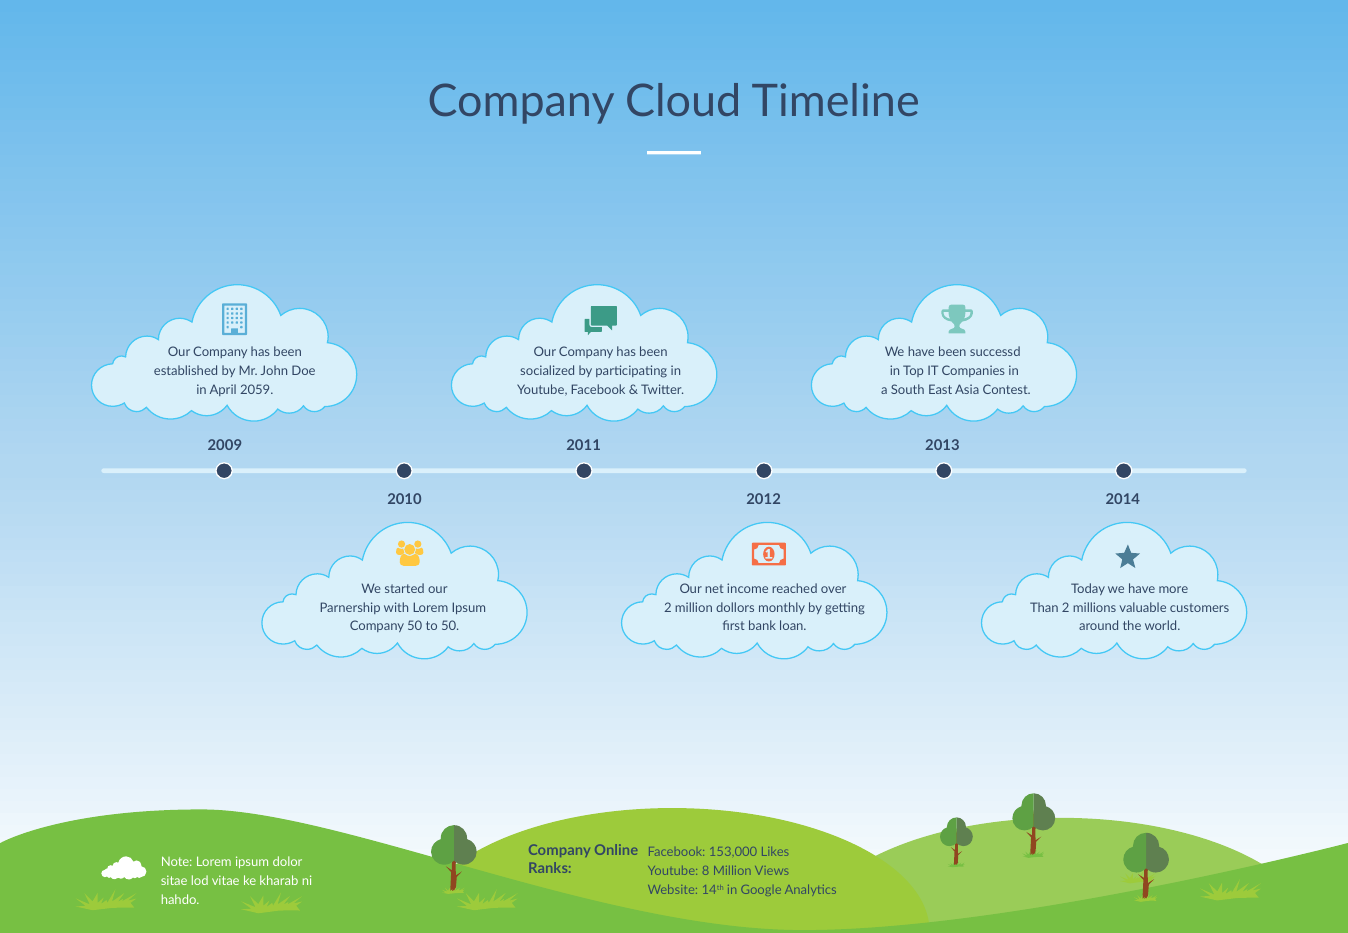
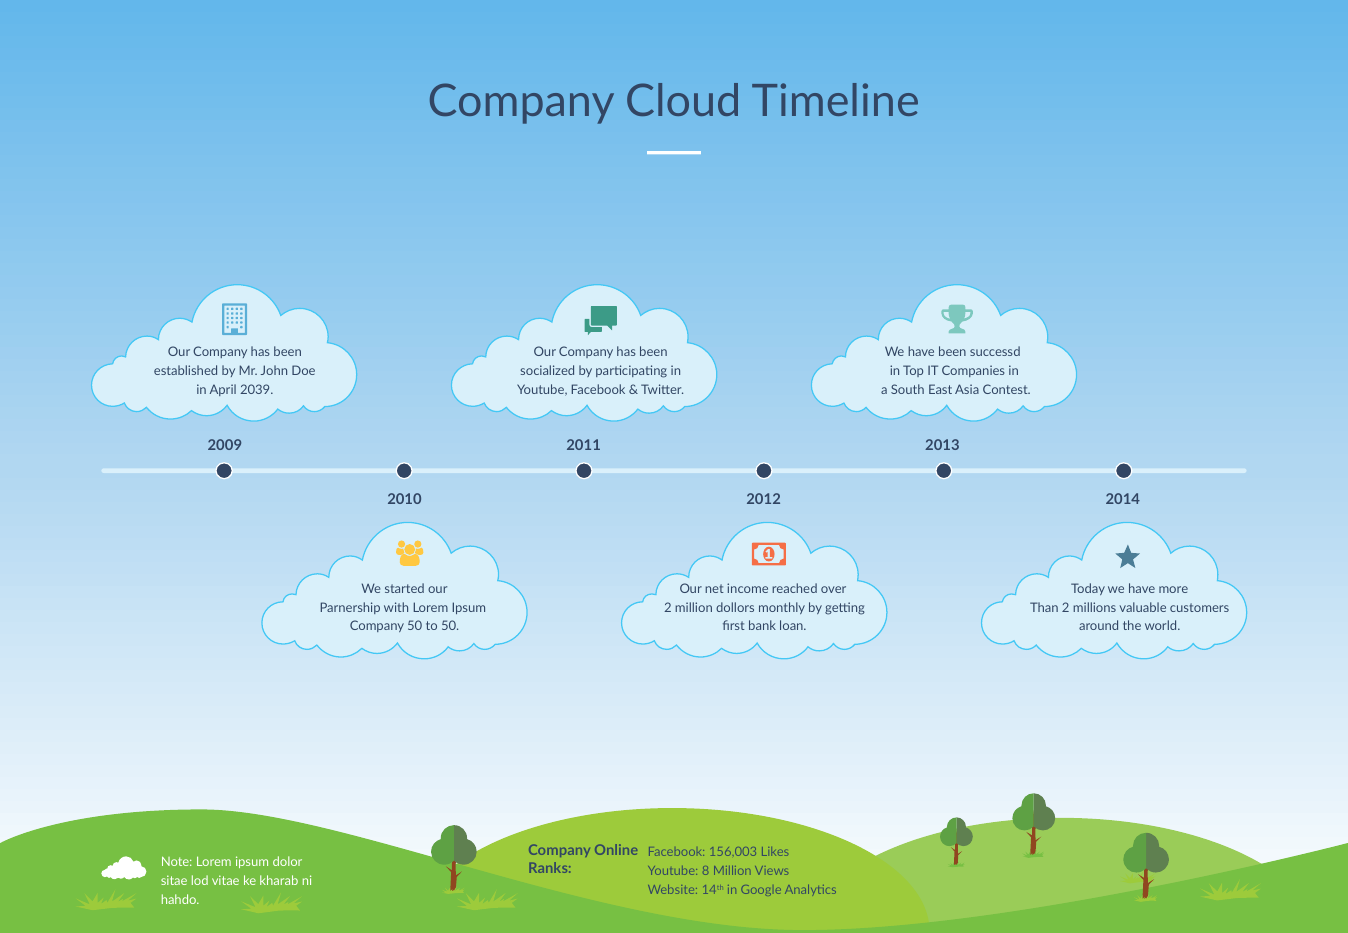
2059: 2059 -> 2039
153,000: 153,000 -> 156,003
